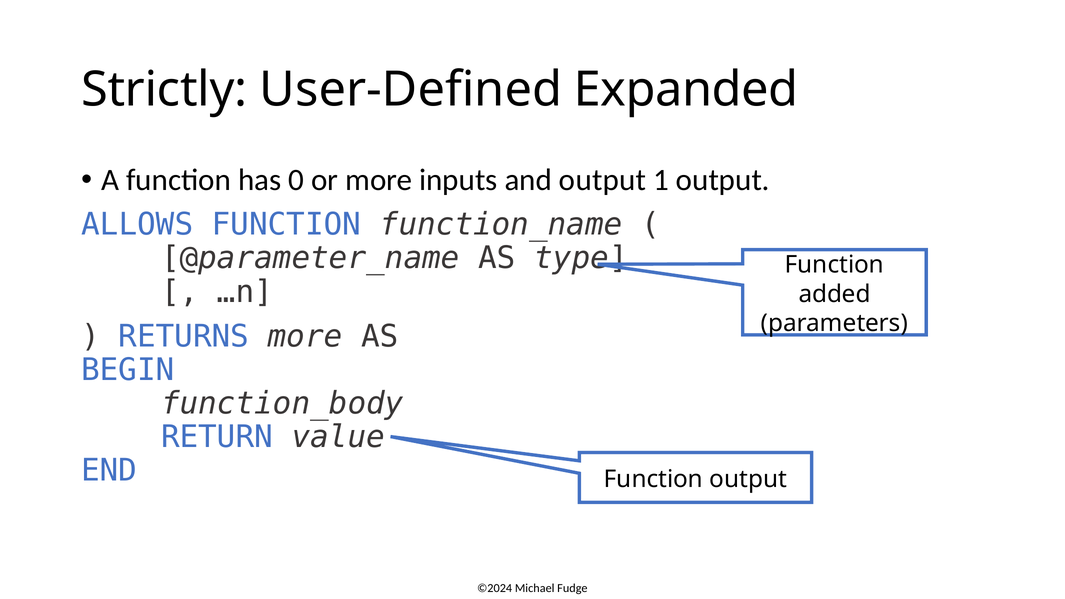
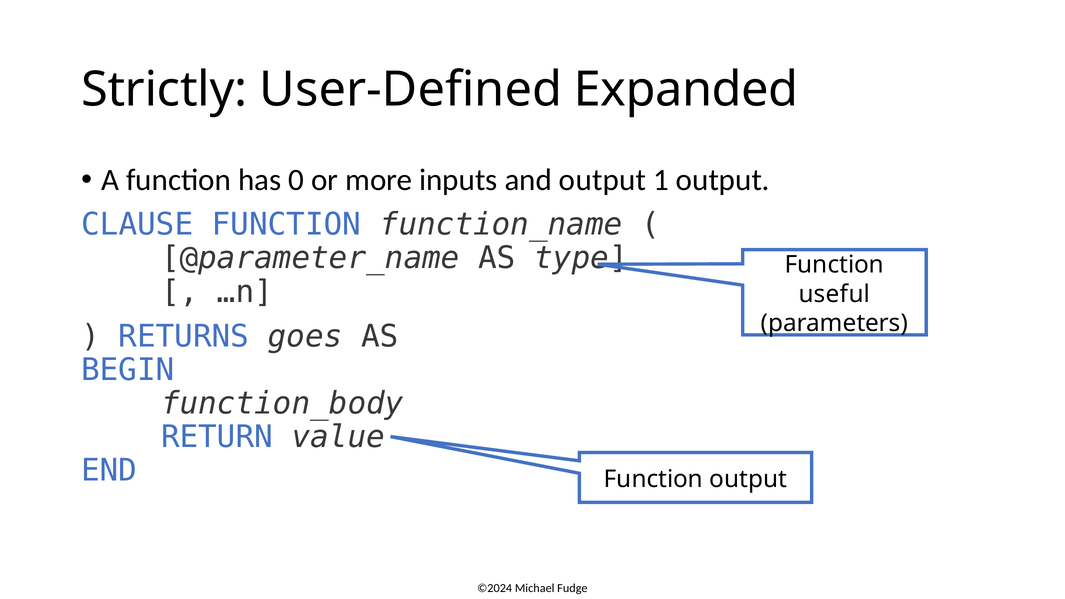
ALLOWS: ALLOWS -> CLAUSE
added: added -> useful
RETURNS more: more -> goes
